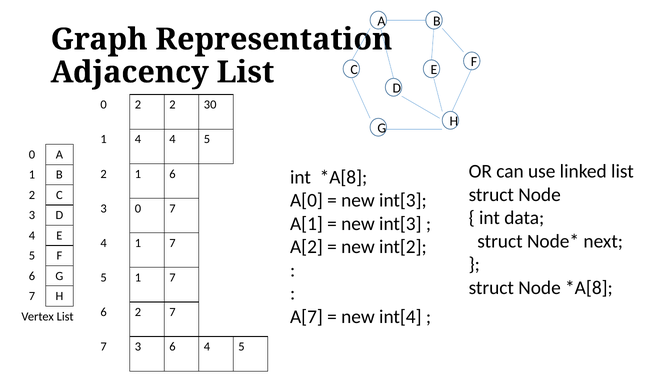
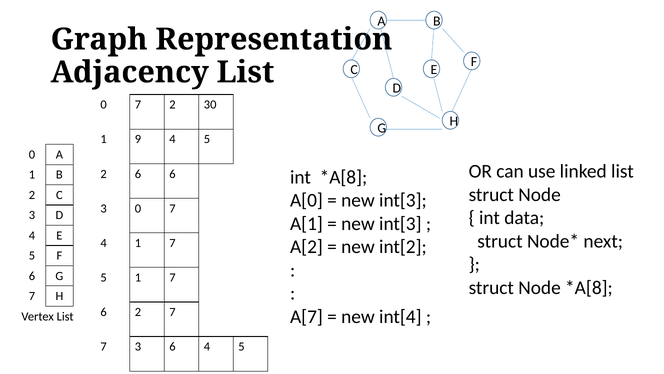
2 at (138, 105): 2 -> 7
1 4: 4 -> 9
2 1: 1 -> 6
